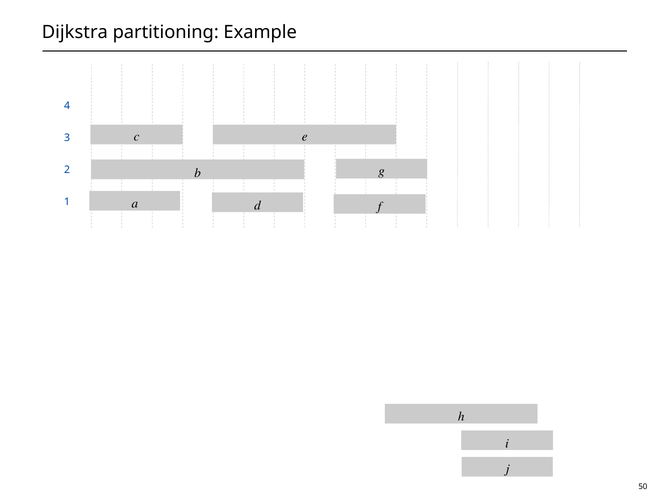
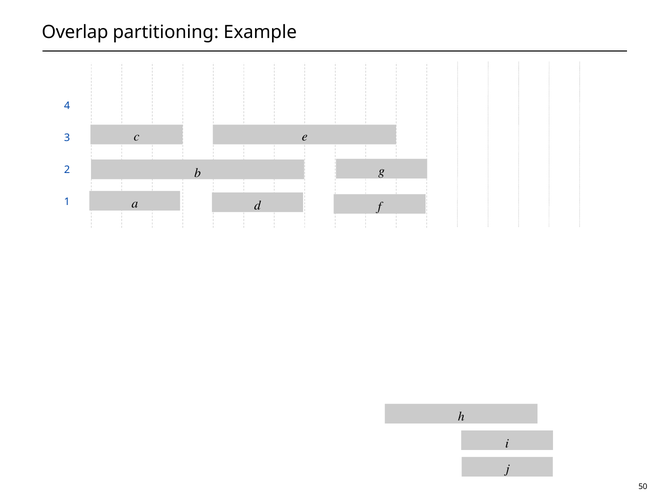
Dijkstra: Dijkstra -> Overlap
